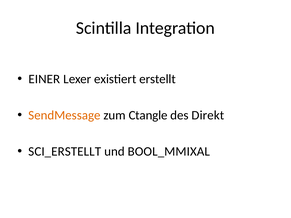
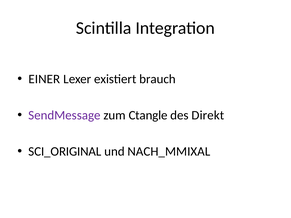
erstellt: erstellt -> brauch
SendMessage colour: orange -> purple
SCI_ERSTELLT: SCI_ERSTELLT -> SCI_ORIGINAL
BOOL_MMIXAL: BOOL_MMIXAL -> NACH_MMIXAL
